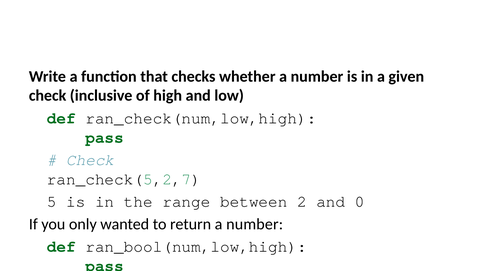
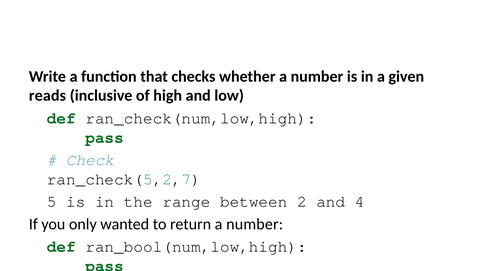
check at (48, 96): check -> reads
0: 0 -> 4
